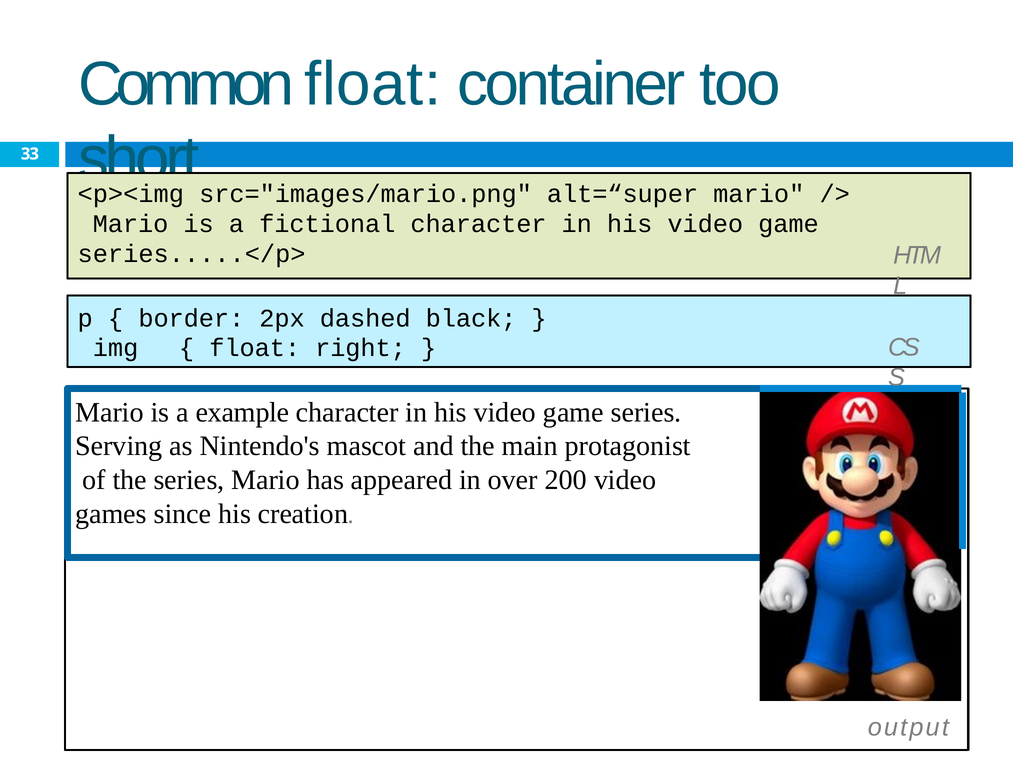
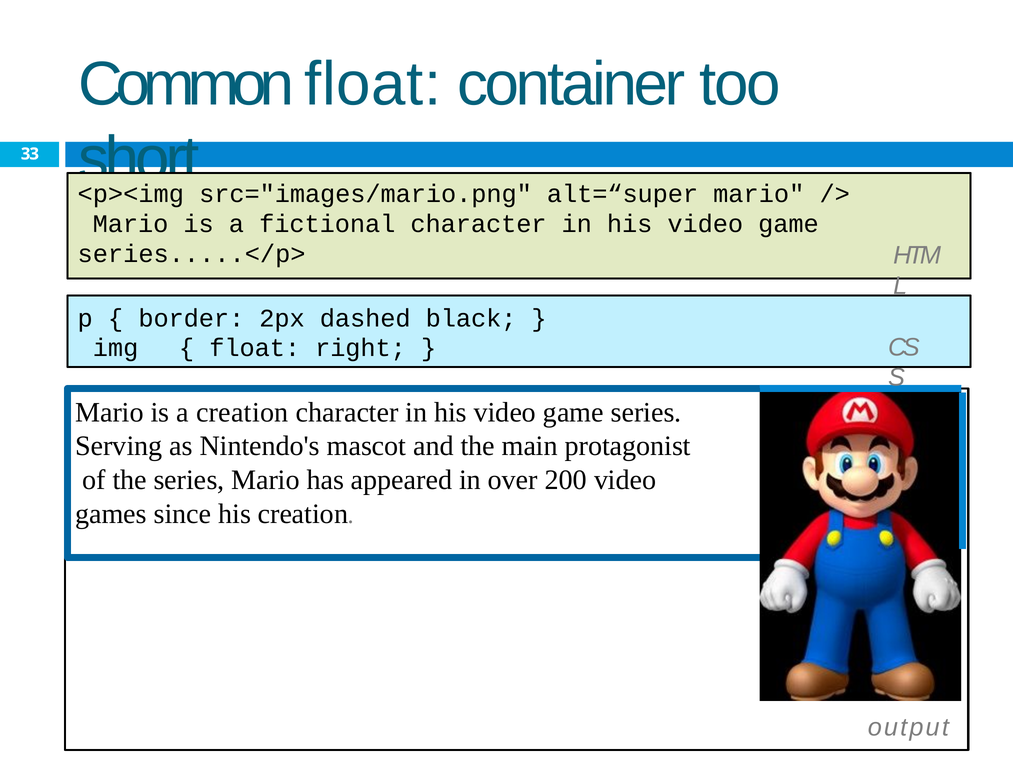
a example: example -> creation
